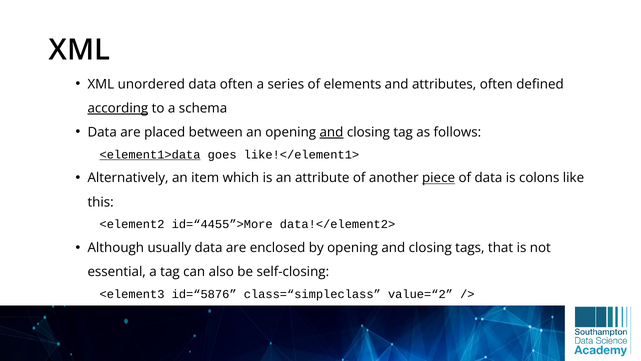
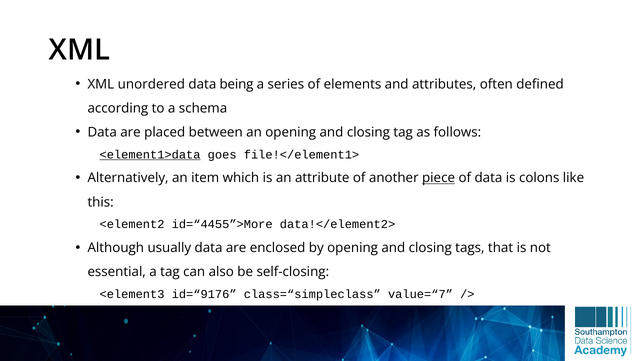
data often: often -> being
according underline: present -> none
and at (331, 132) underline: present -> none
like!</element1>: like!</element1> -> file!</element1>
id=“5876: id=“5876 -> id=“9176
value=“2: value=“2 -> value=“7
